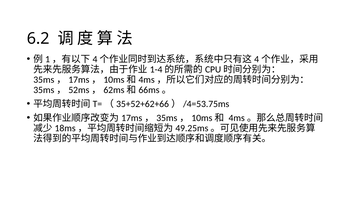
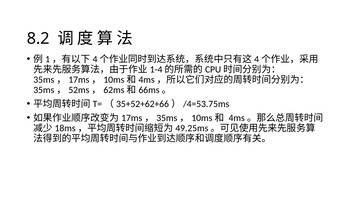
6.2: 6.2 -> 8.2
